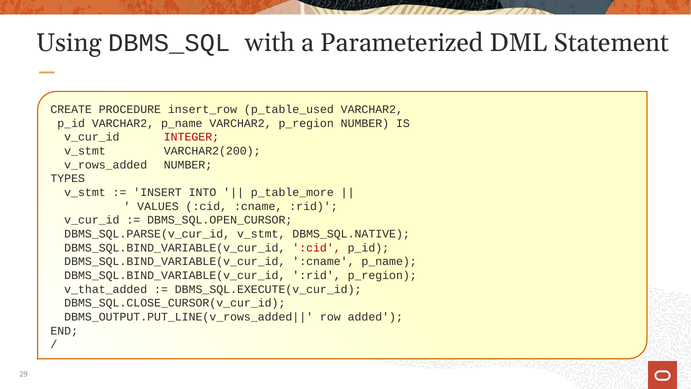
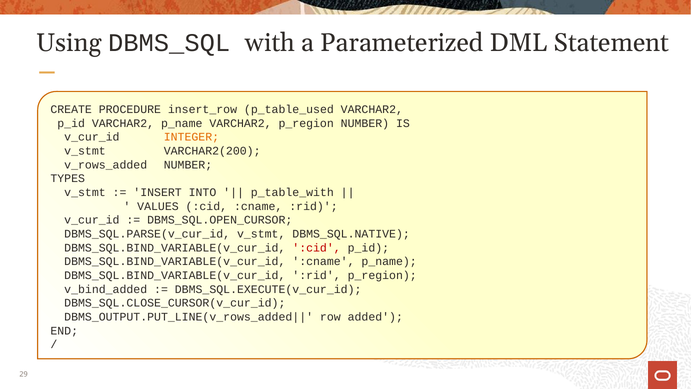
INTEGER colour: red -> orange
p_table_more: p_table_more -> p_table_with
v_that_added: v_that_added -> v_bind_added
